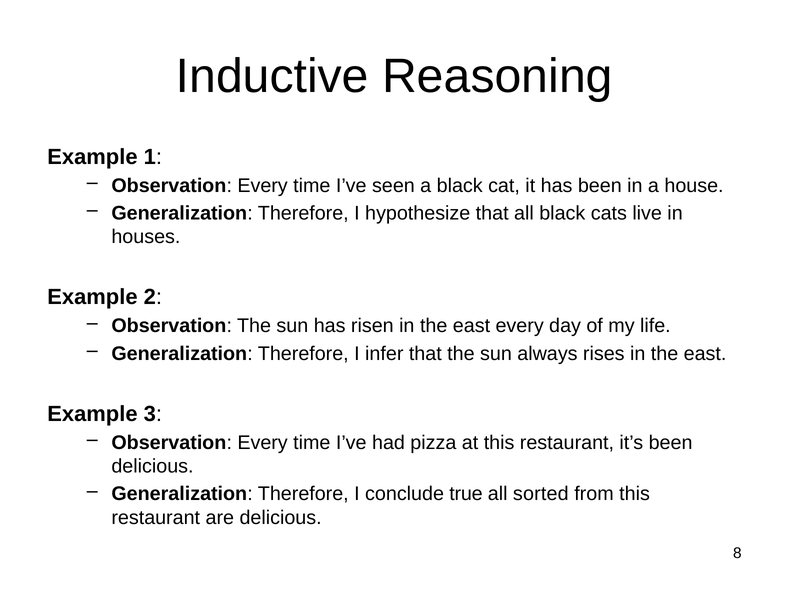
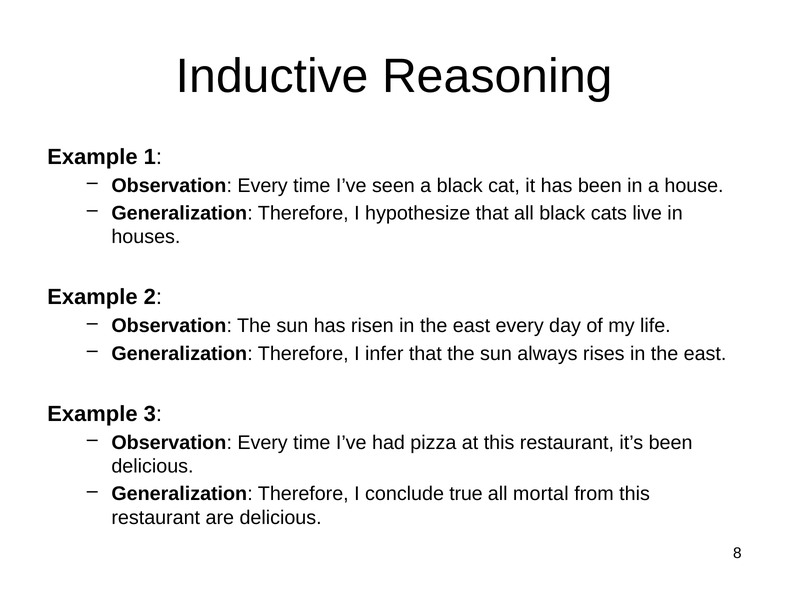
sorted: sorted -> mortal
